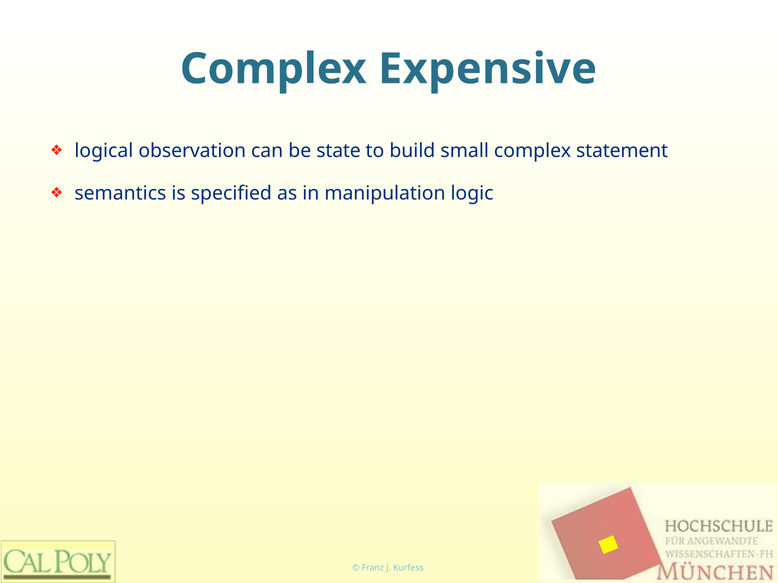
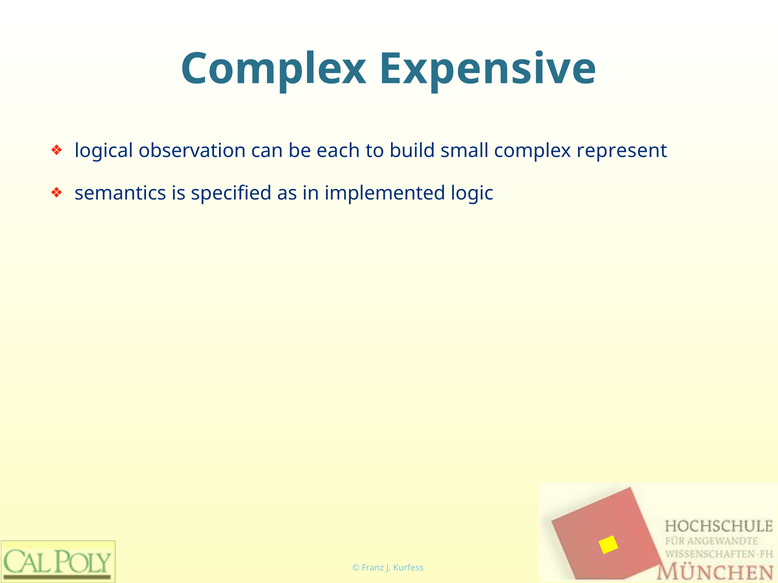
state: state -> each
statement: statement -> represent
manipulation: manipulation -> implemented
